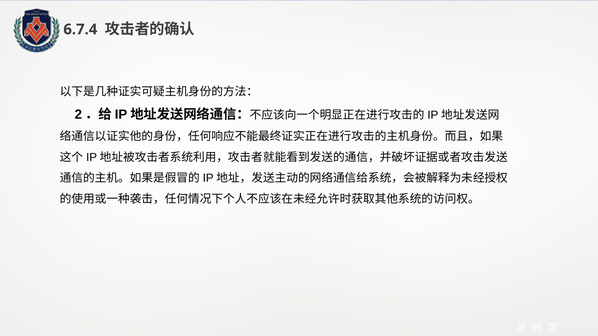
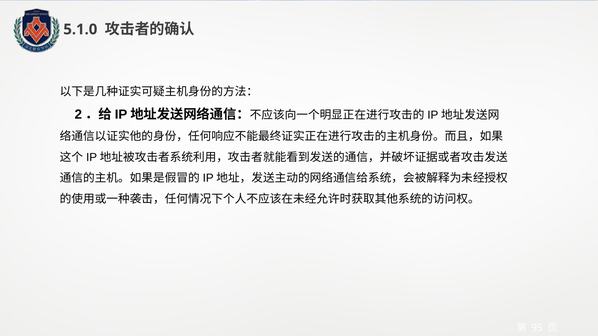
6.7.4: 6.7.4 -> 5.1.0
